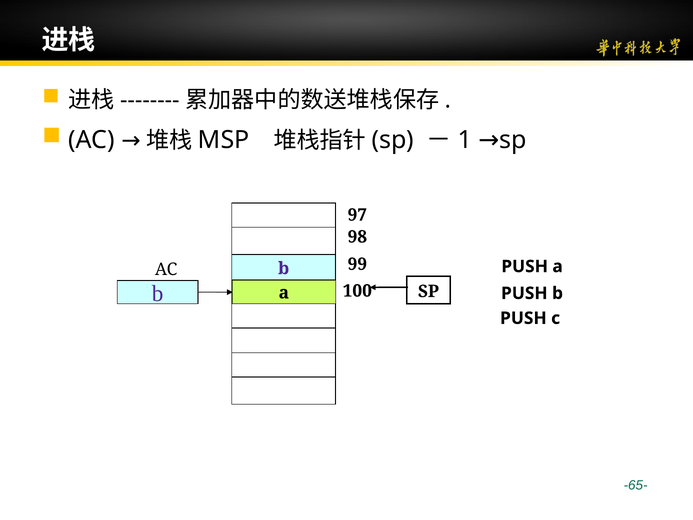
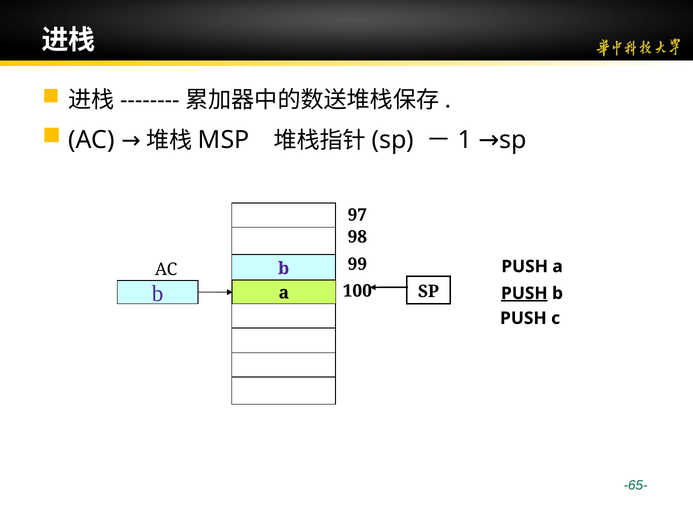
PUSH at (524, 293) underline: none -> present
